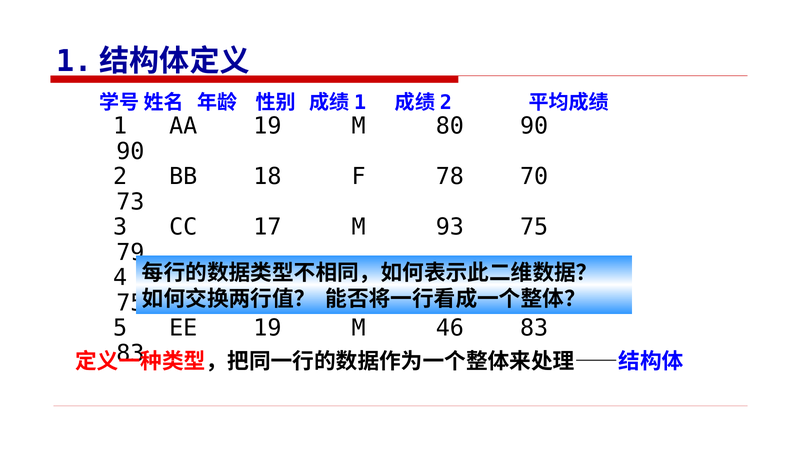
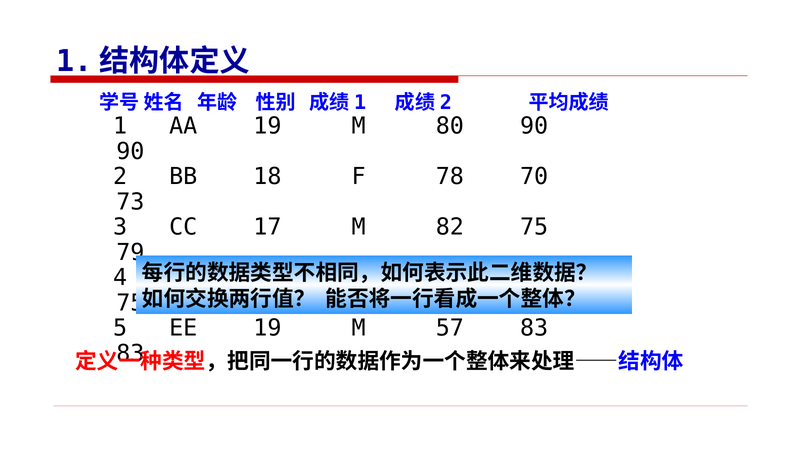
93: 93 -> 82
46: 46 -> 57
